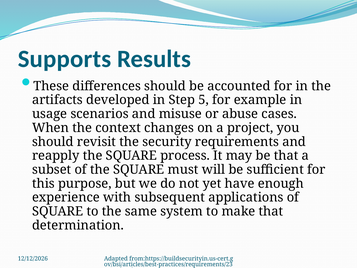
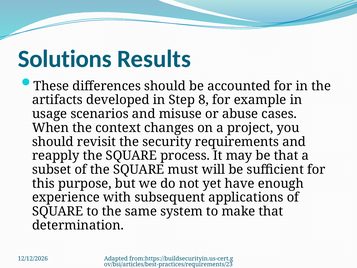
Supports: Supports -> Solutions
5: 5 -> 8
